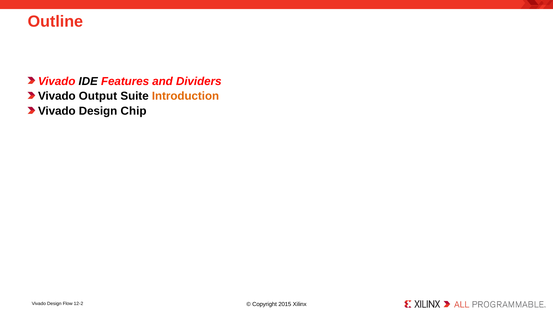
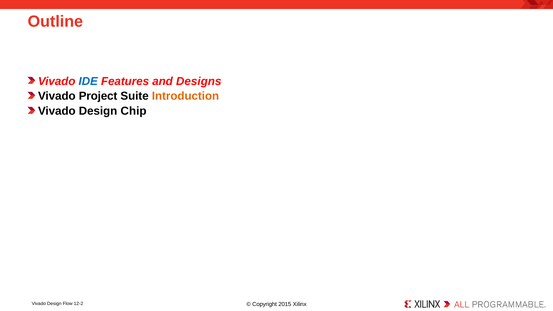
IDE colour: black -> blue
Dividers: Dividers -> Designs
Output: Output -> Project
